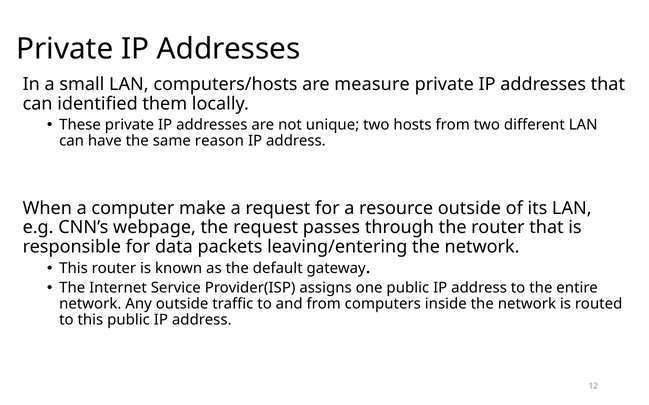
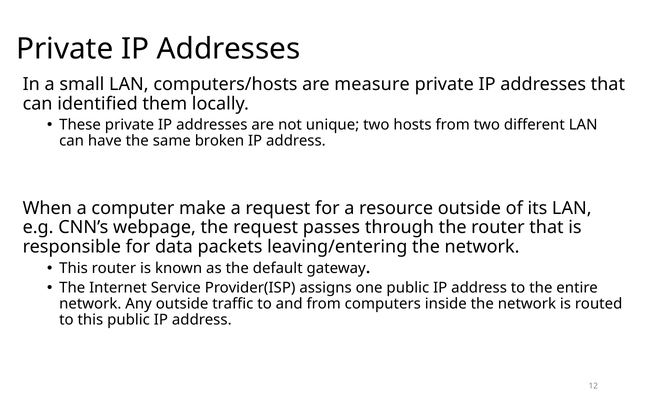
reason: reason -> broken
